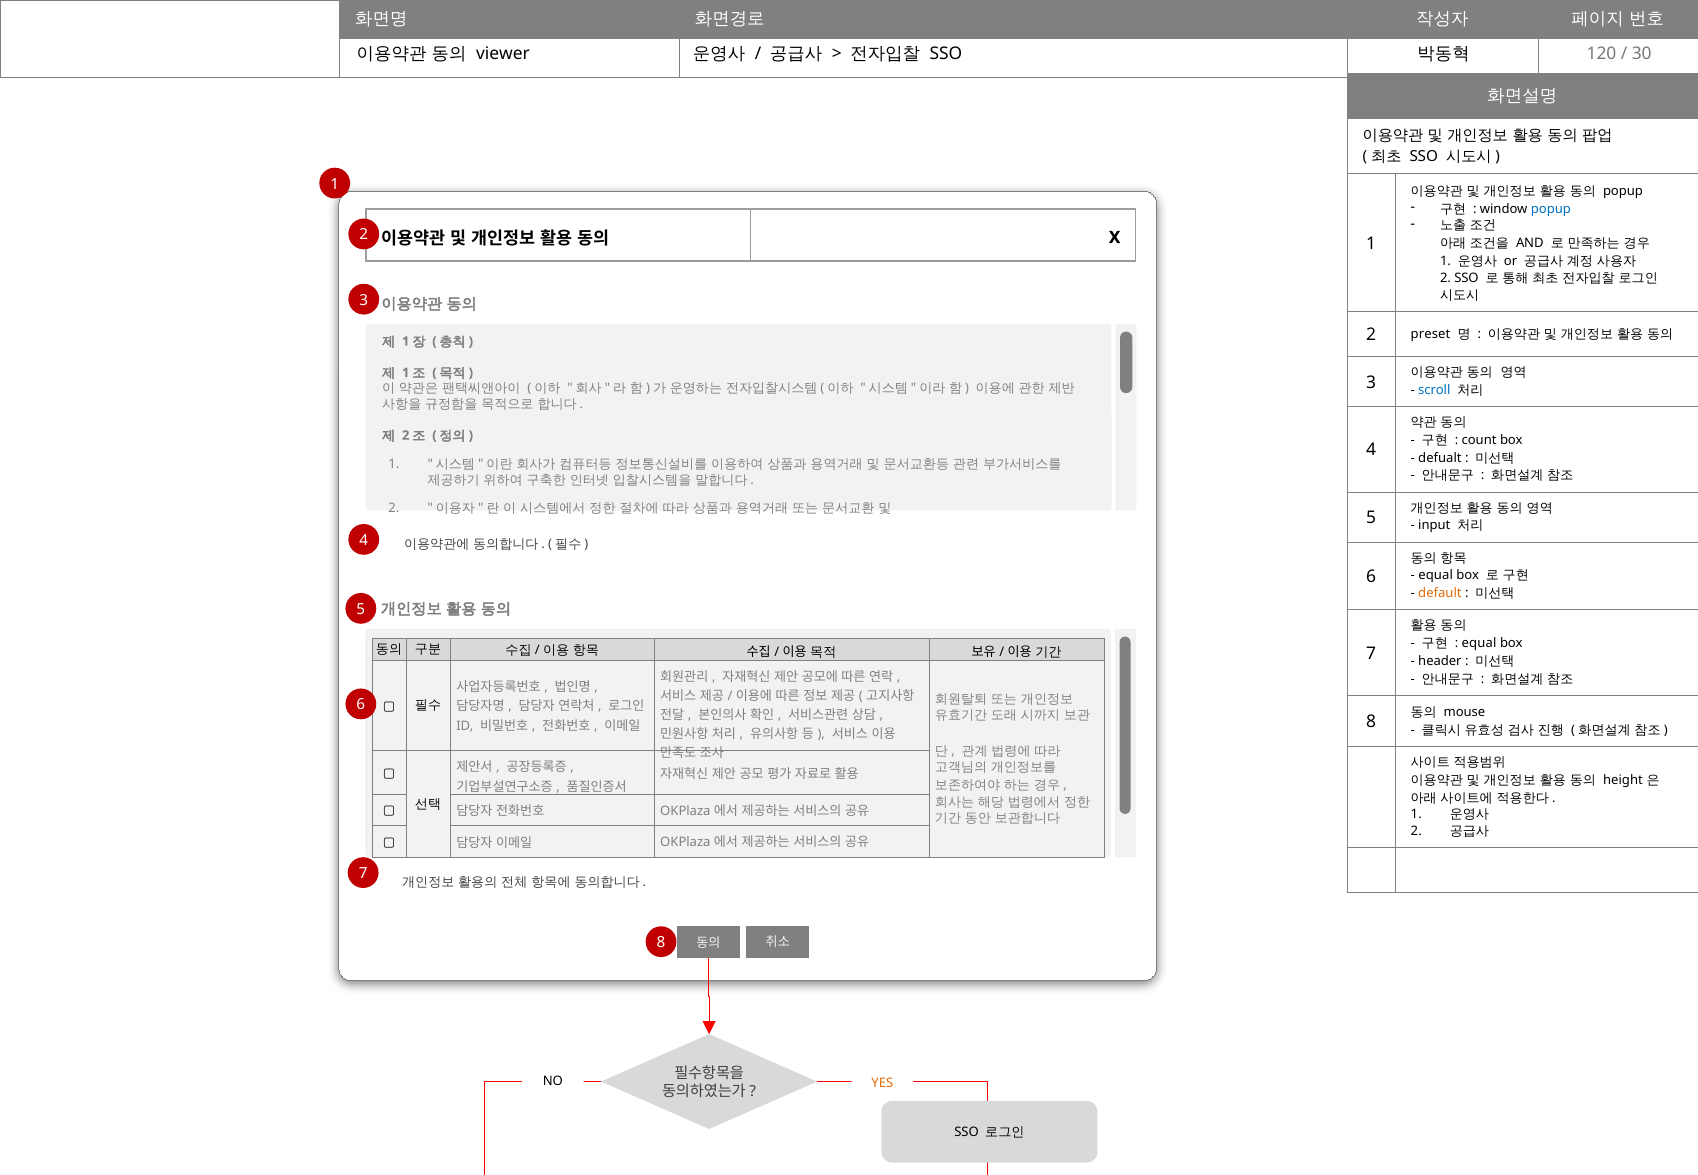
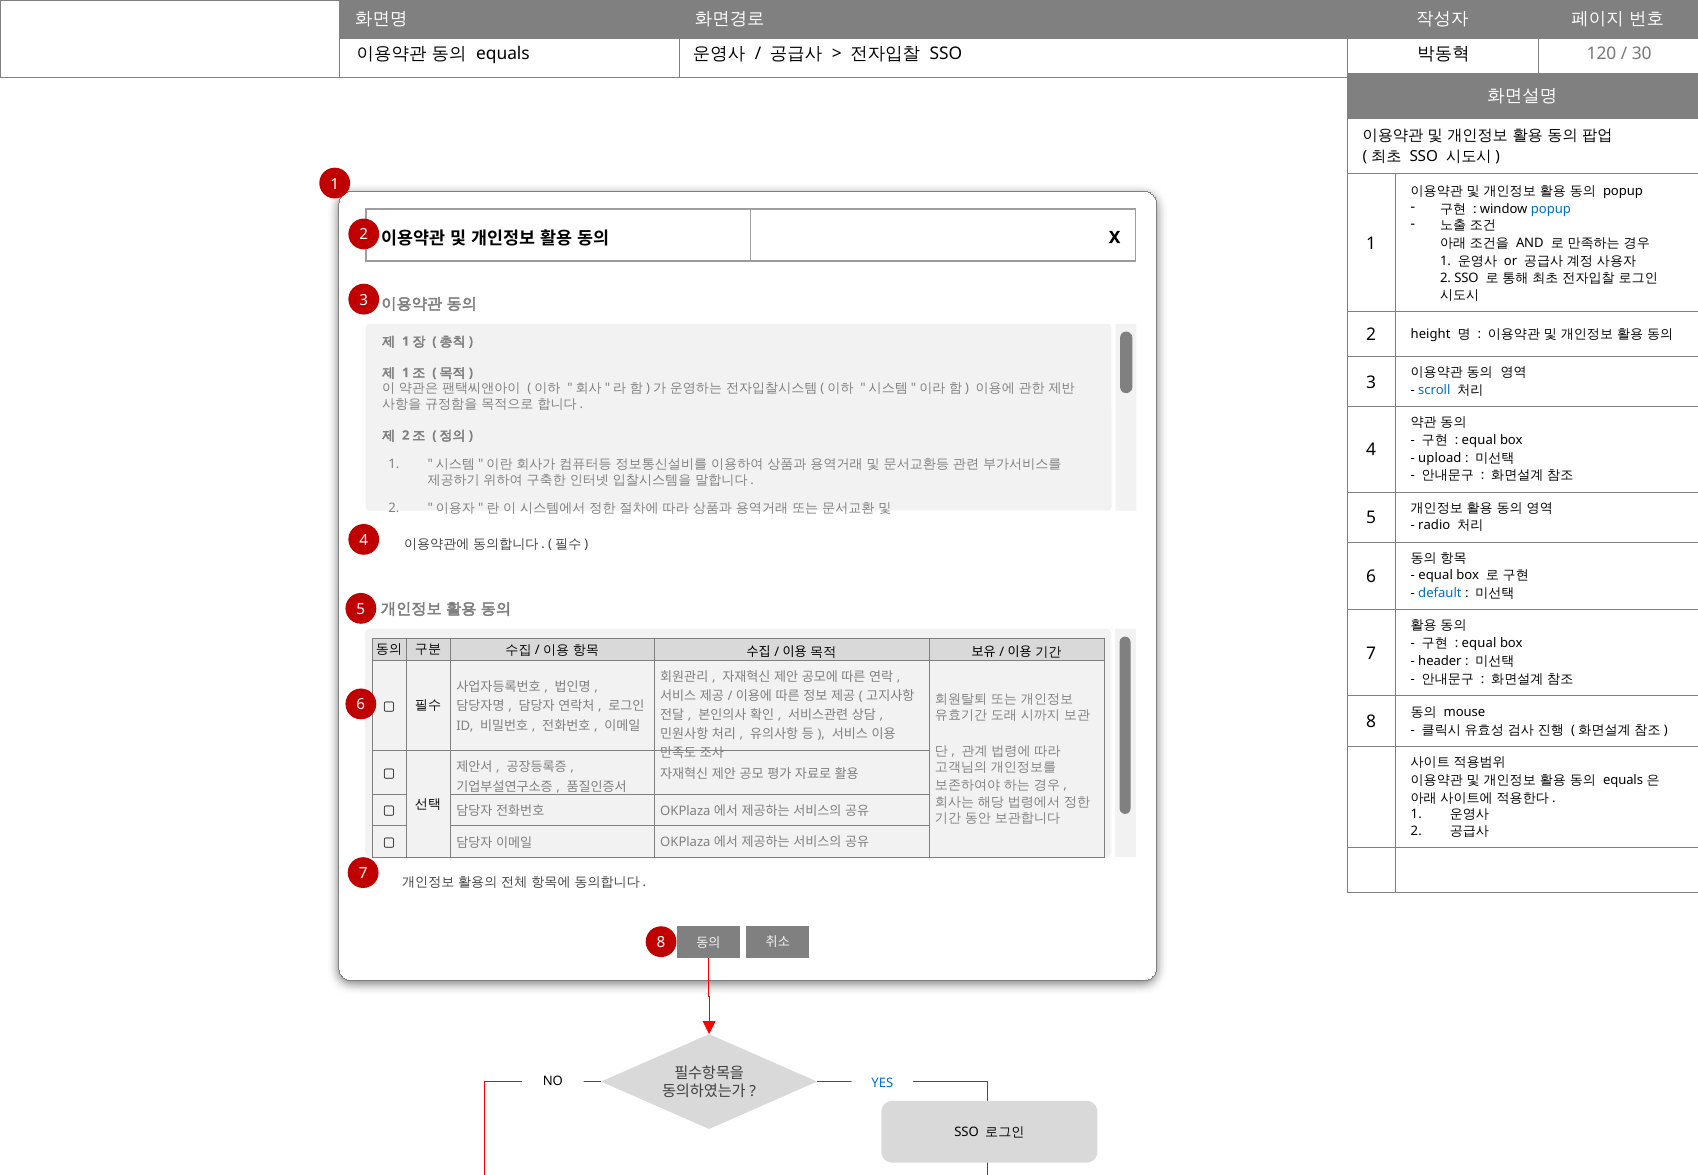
viewer at (503, 54): viewer -> equals
preset: preset -> height
count at (1479, 440): count -> equal
defualt: defualt -> upload
input: input -> radio
default colour: orange -> blue
height at (1623, 780): height -> equals
YES colour: orange -> blue
